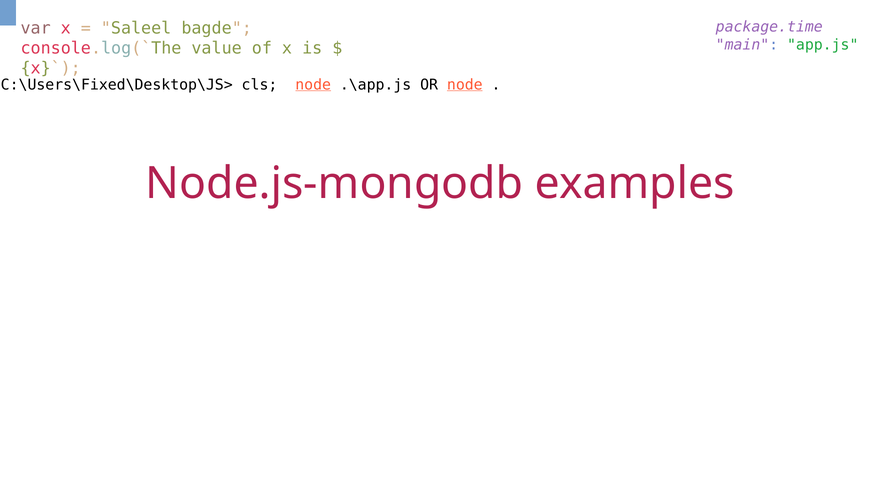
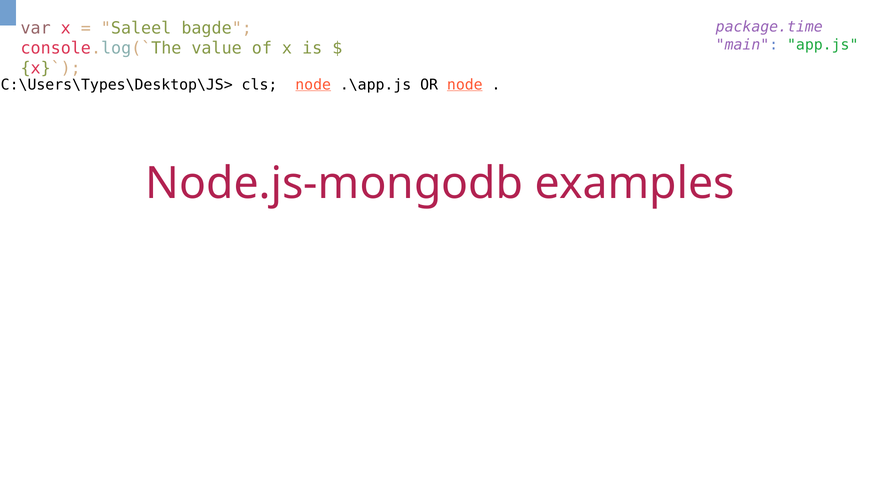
C:\Users\Fixed\Desktop\JS>: C:\Users\Fixed\Desktop\JS> -> C:\Users\Types\Desktop\JS>
